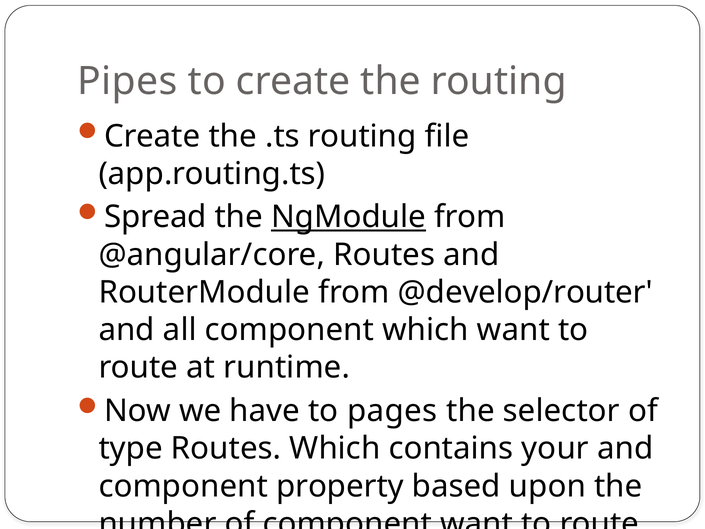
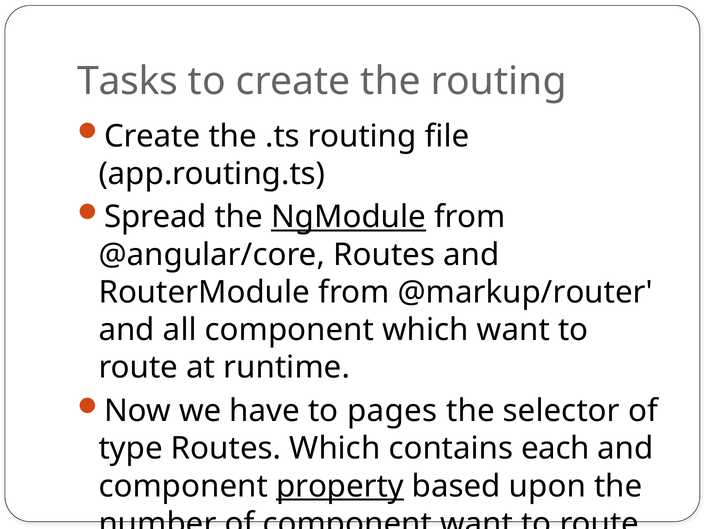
Pipes: Pipes -> Tasks
@develop/router: @develop/router -> @markup/router
your: your -> each
property underline: none -> present
